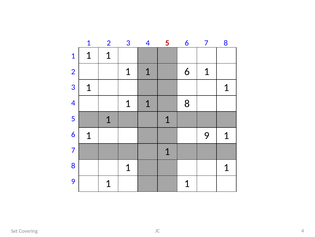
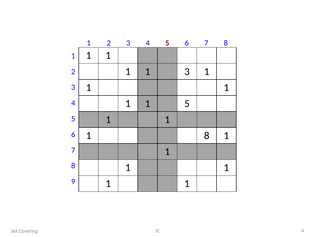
1 6: 6 -> 3
1 8: 8 -> 5
1 9: 9 -> 8
